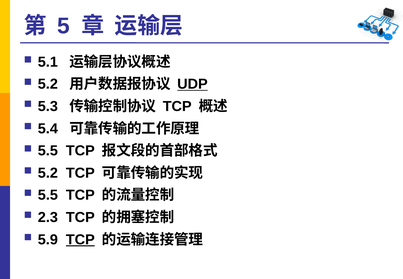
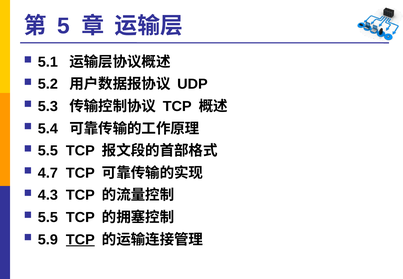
UDP underline: present -> none
5.2 at (48, 173): 5.2 -> 4.7
5.5 at (48, 195): 5.5 -> 4.3
2.3 at (48, 217): 2.3 -> 5.5
